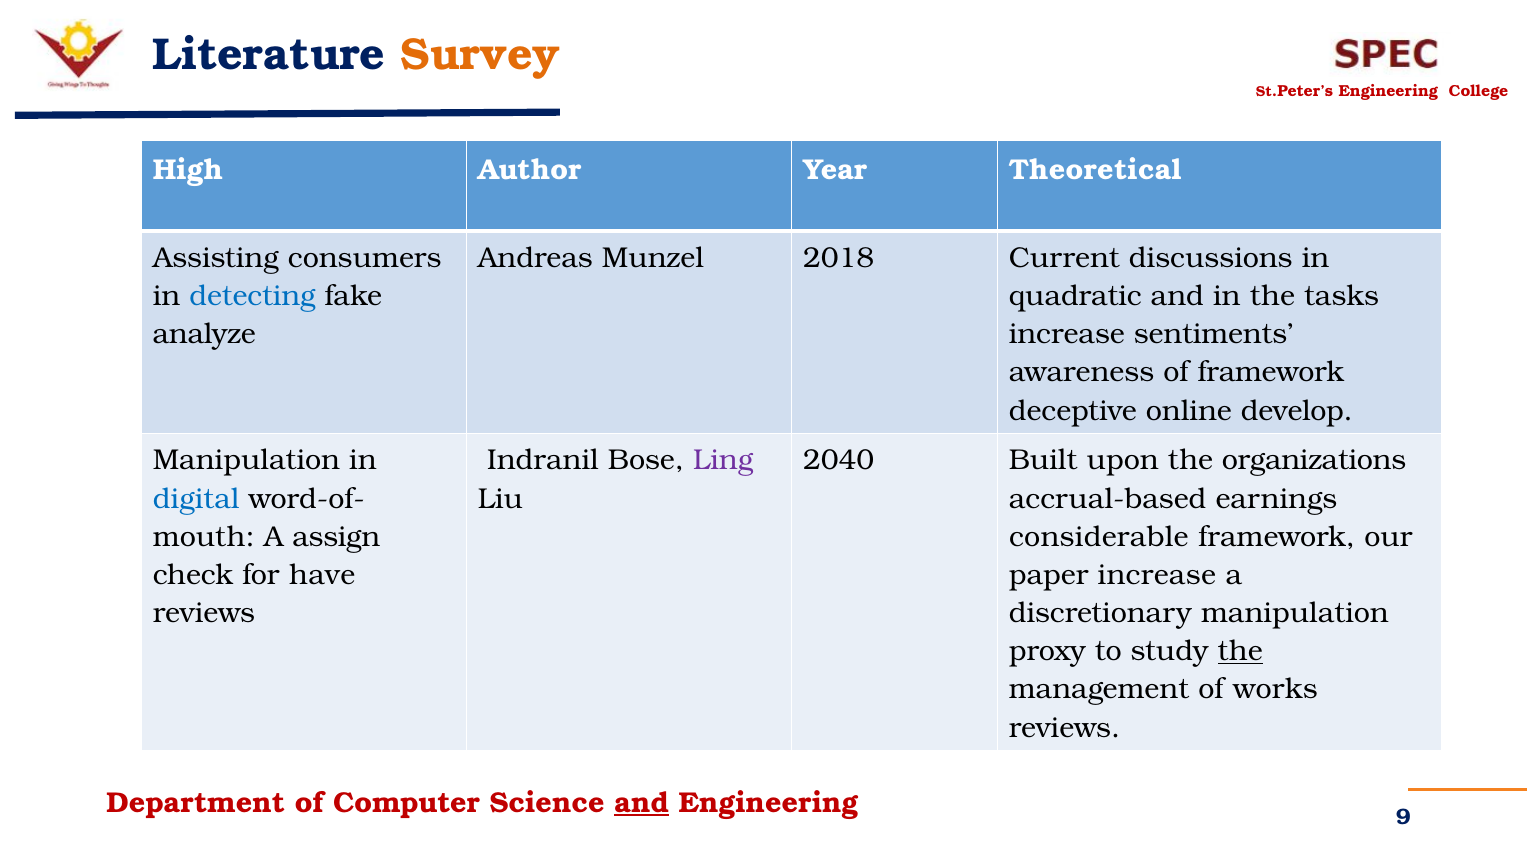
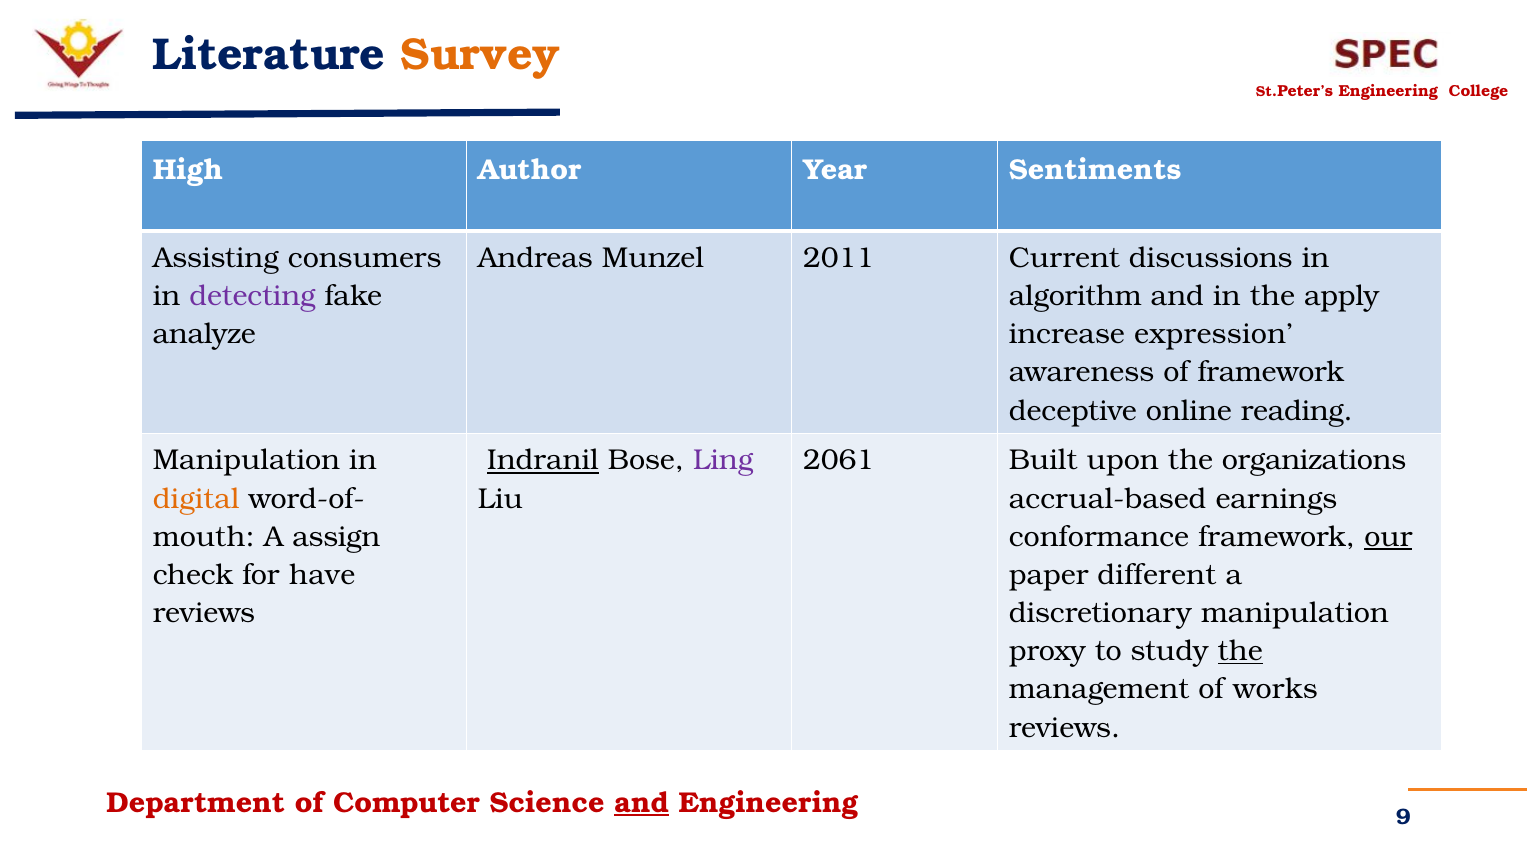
Theoretical: Theoretical -> Sentiments
2018: 2018 -> 2011
detecting colour: blue -> purple
quadratic: quadratic -> algorithm
tasks: tasks -> apply
sentiments: sentiments -> expression
develop: develop -> reading
Indranil underline: none -> present
2040: 2040 -> 2061
digital colour: blue -> orange
considerable: considerable -> conformance
our underline: none -> present
paper increase: increase -> different
